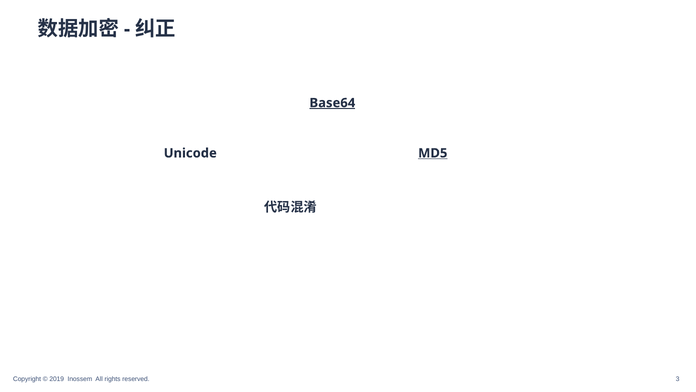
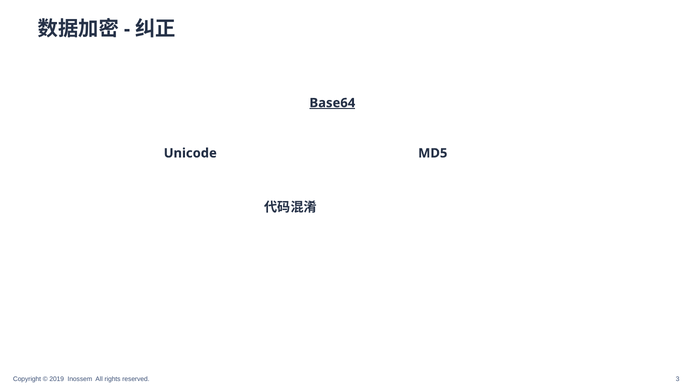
MD5 underline: present -> none
